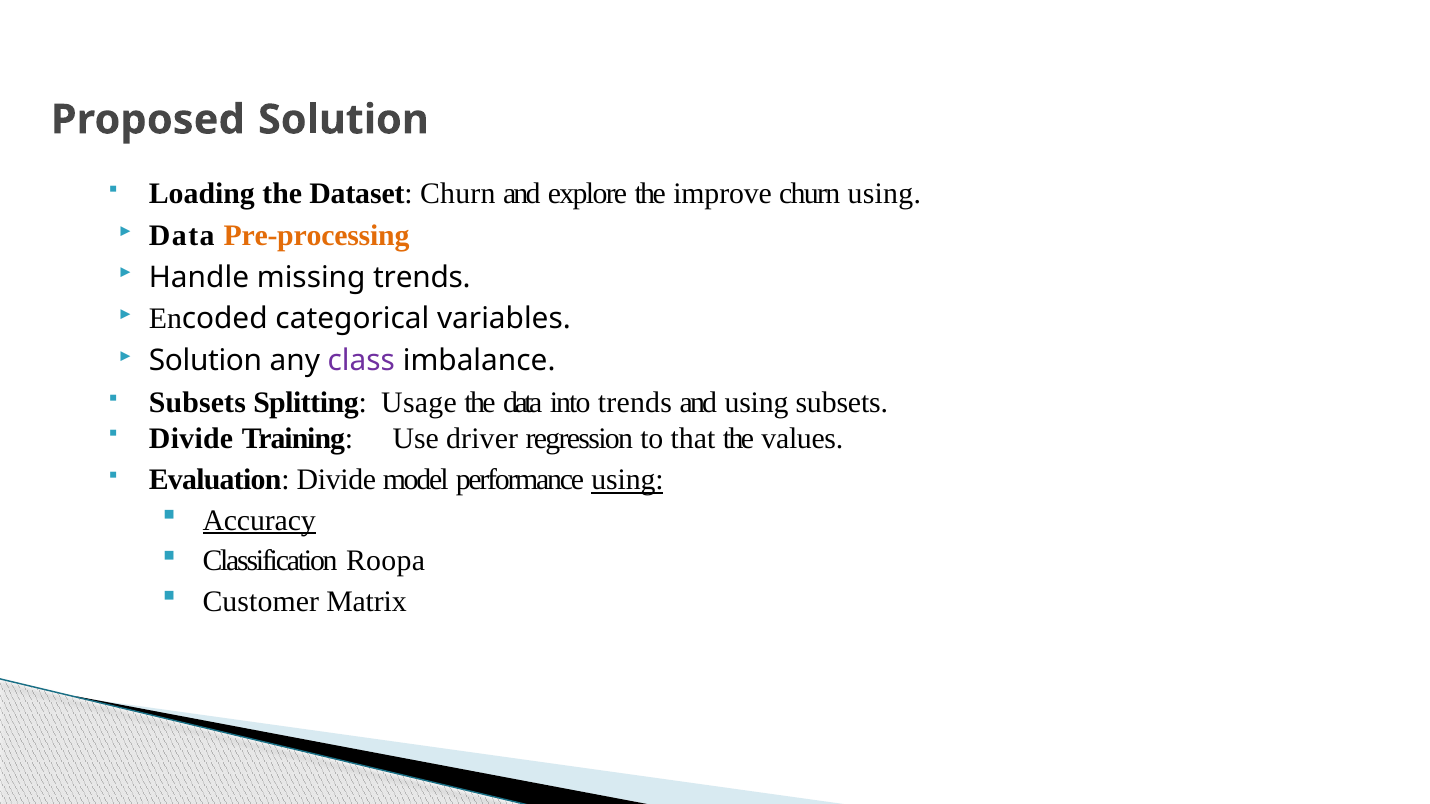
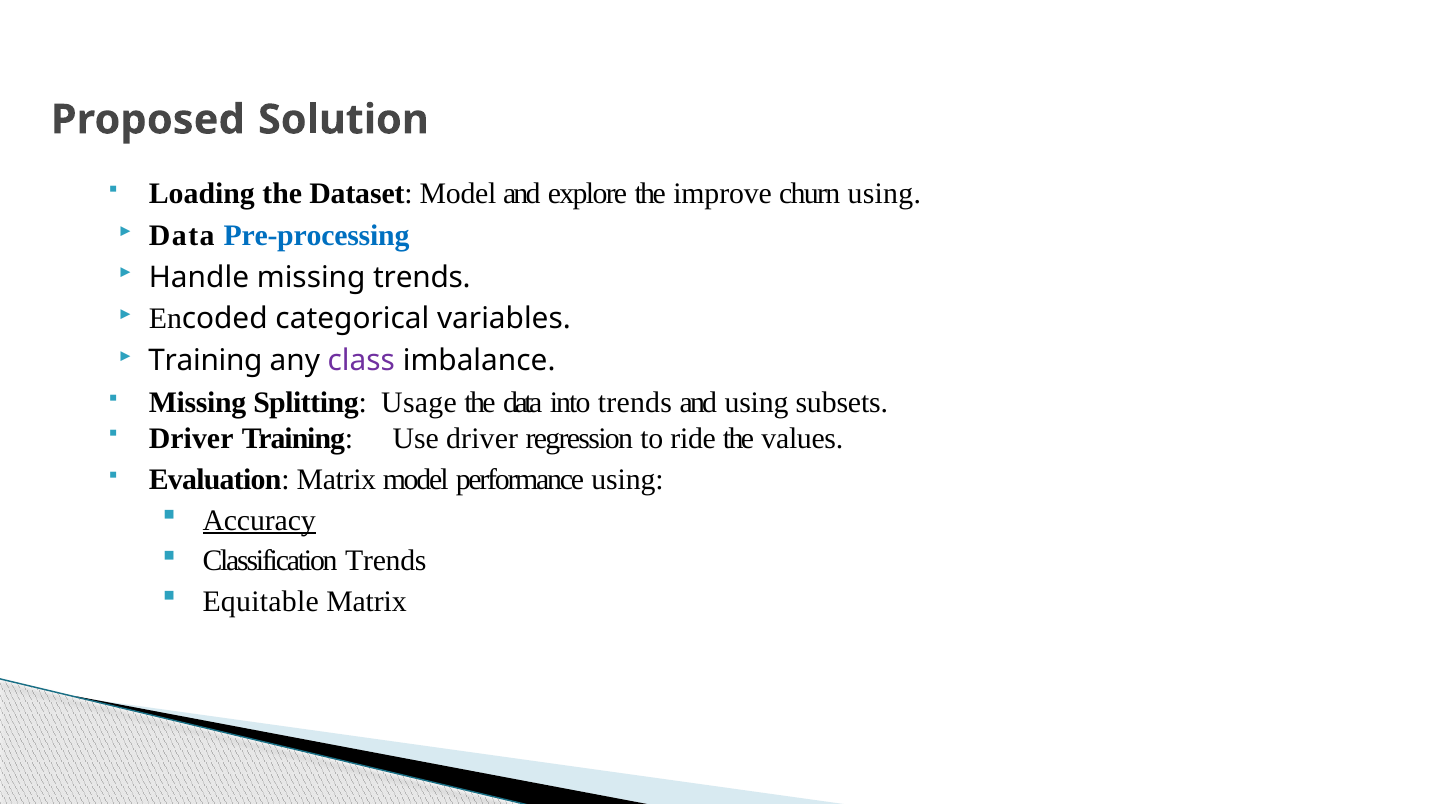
Dataset Churn: Churn -> Model
Pre-processing colour: orange -> blue
Solution at (205, 361): Solution -> Training
Subsets at (197, 403): Subsets -> Missing
Divide at (191, 438): Divide -> Driver
that: that -> ride
Evaluation Divide: Divide -> Matrix
using at (627, 480) underline: present -> none
Classification Roopa: Roopa -> Trends
Customer: Customer -> Equitable
